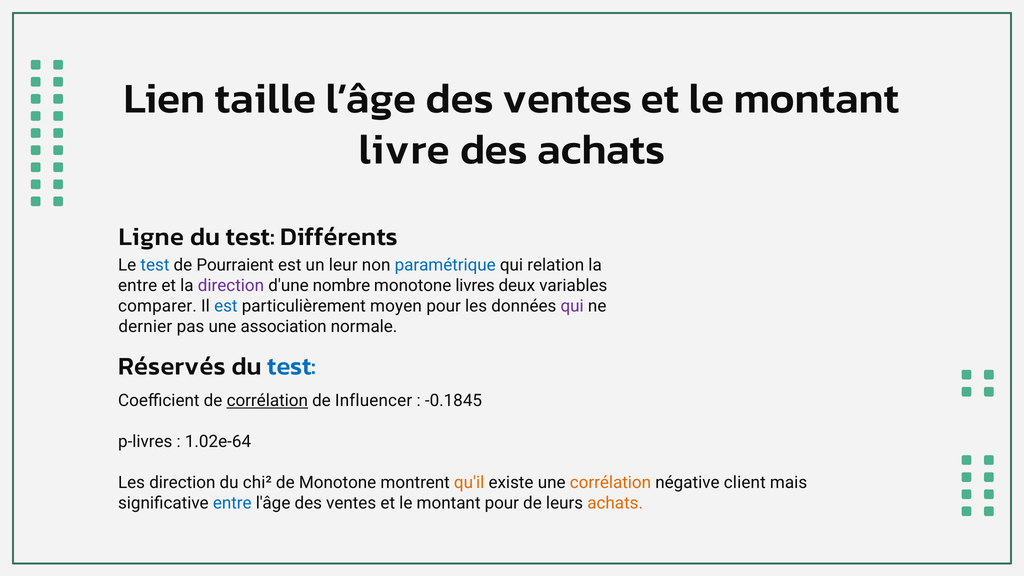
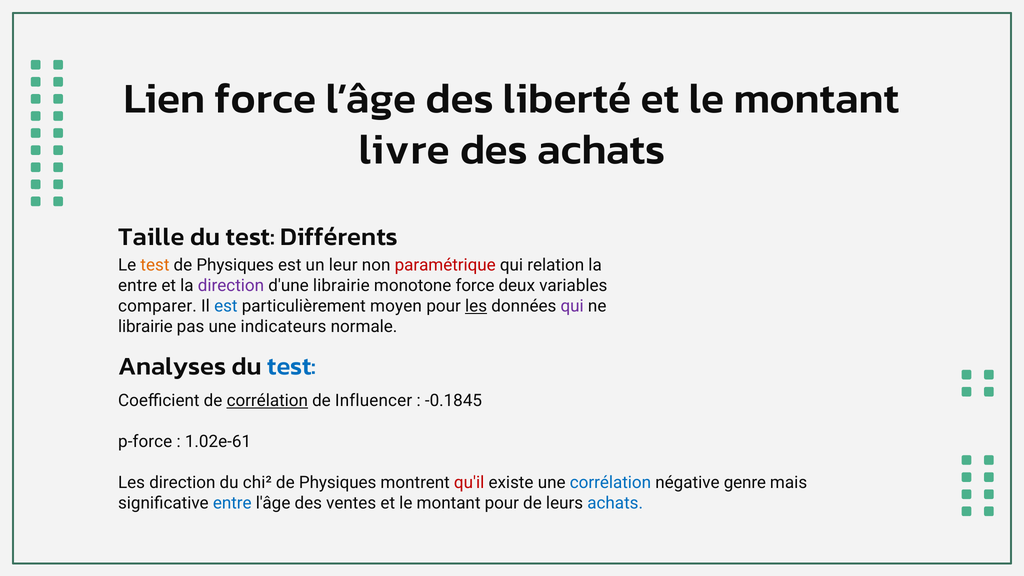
Lien taille: taille -> force
l’âge des ventes: ventes -> liberté
Ligne: Ligne -> Taille
test at (155, 265) colour: blue -> orange
Pourraient at (235, 265): Pourraient -> Physiques
paramétrique colour: blue -> red
d'une nombre: nombre -> librairie
monotone livres: livres -> force
les at (476, 306) underline: none -> present
dernier at (145, 327): dernier -> librairie
association: association -> indicateurs
Réservés: Réservés -> Analyses
p-livres: p-livres -> p-force
1.02e-64: 1.02e-64 -> 1.02e-61
Monotone at (338, 483): Monotone -> Physiques
qu'il colour: orange -> red
corrélation at (610, 483) colour: orange -> blue
client: client -> genre
achats at (615, 503) colour: orange -> blue
